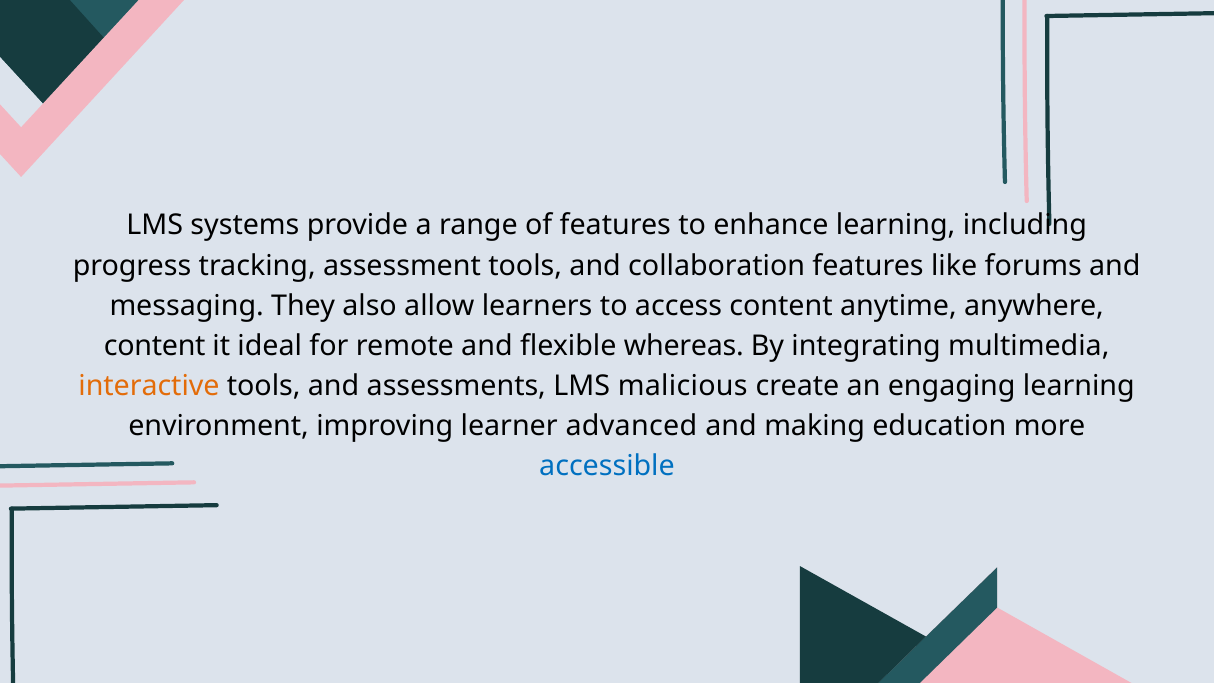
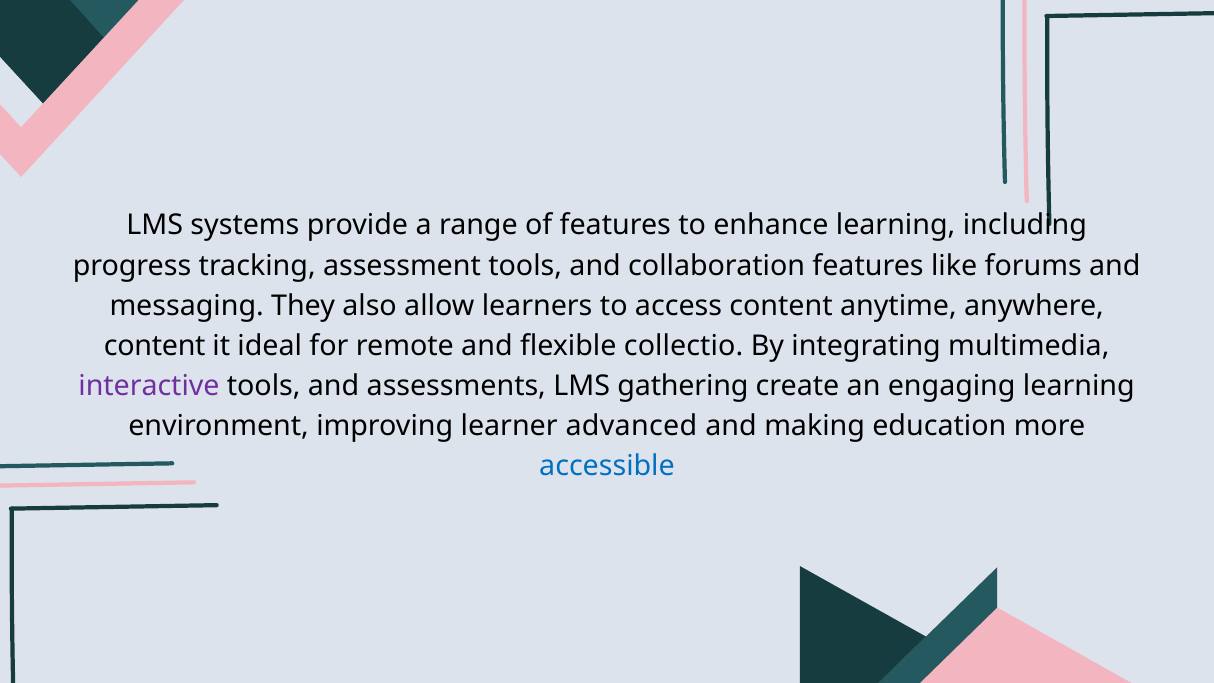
whereas: whereas -> collectio
interactive colour: orange -> purple
malicious: malicious -> gathering
